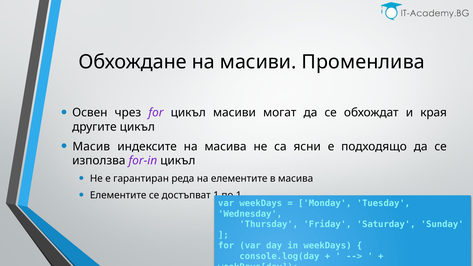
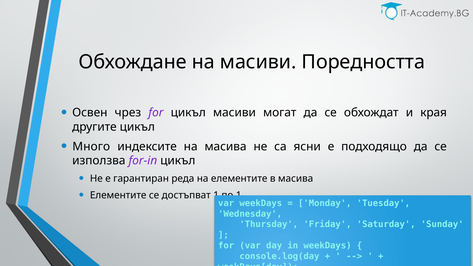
Променлива: Променлива -> Поредността
Масив: Масив -> Много
